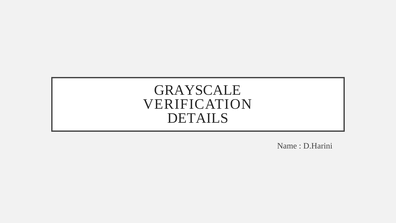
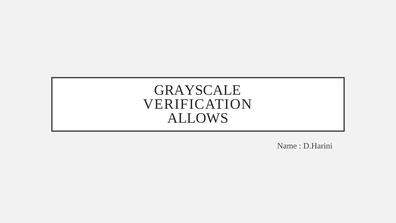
DETAILS: DETAILS -> ALLOWS
